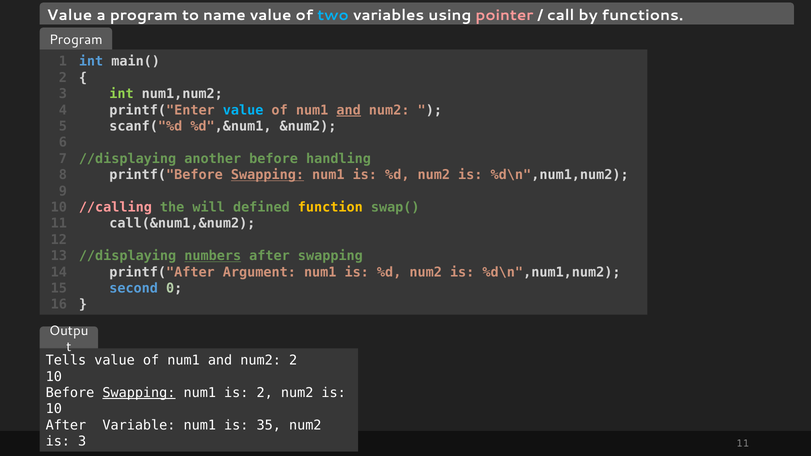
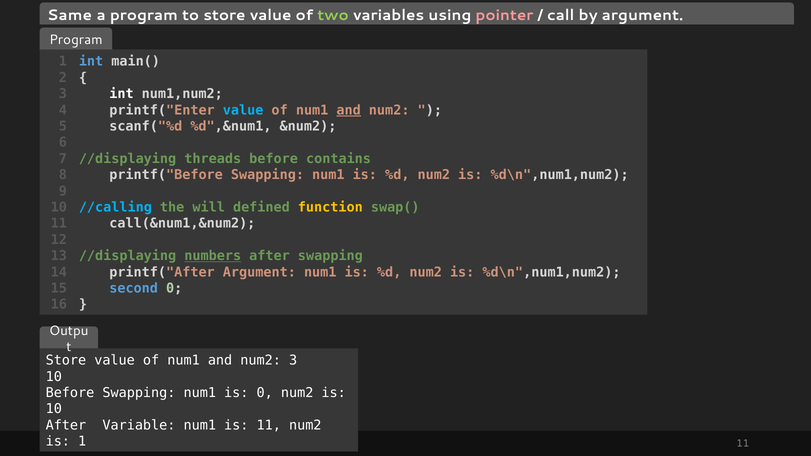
Value at (70, 15): Value -> Same
to name: name -> store
two colour: light blue -> light green
by functions: functions -> argument
int at (121, 94) colour: light green -> white
another: another -> threads
handling: handling -> contains
Swapping at (267, 175) underline: present -> none
//calling colour: pink -> light blue
Tells at (66, 361): Tells -> Store
num2 2: 2 -> 3
Swapping at (139, 393) underline: present -> none
is 2: 2 -> 0
is 35: 35 -> 11
is 3: 3 -> 1
